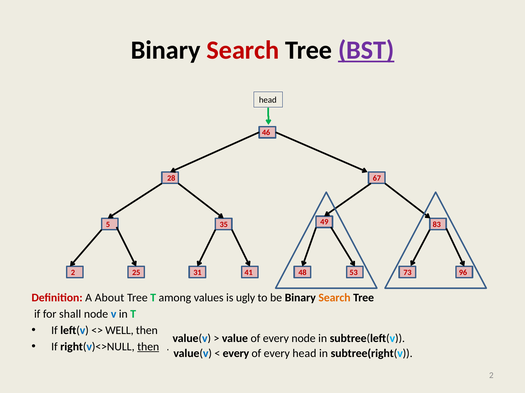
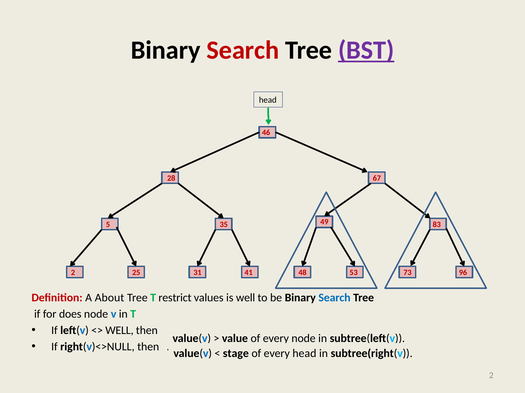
among: among -> restrict
is ugly: ugly -> well
Search at (335, 298) colour: orange -> blue
shall: shall -> does
then at (148, 347) underline: present -> none
every at (236, 354): every -> stage
